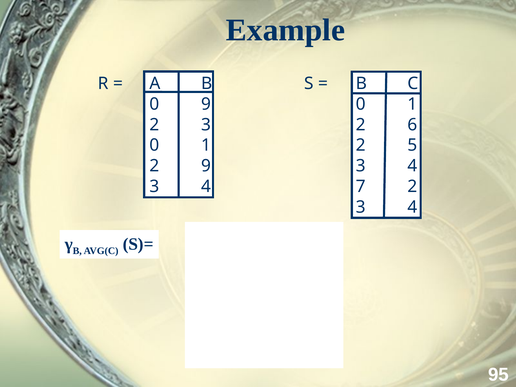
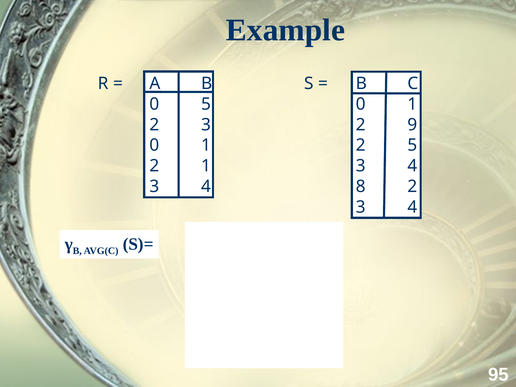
0 9: 9 -> 5
6: 6 -> 9
2 9: 9 -> 1
7: 7 -> 8
